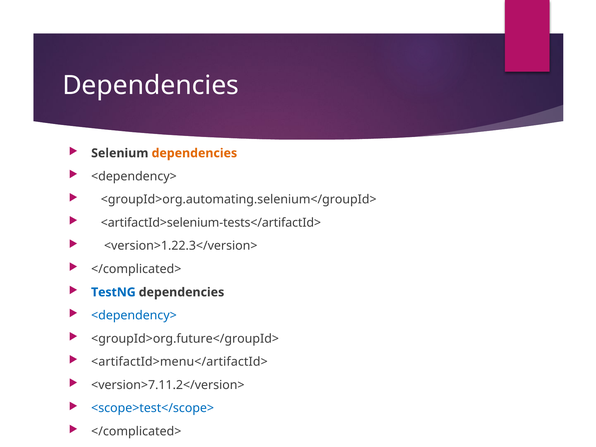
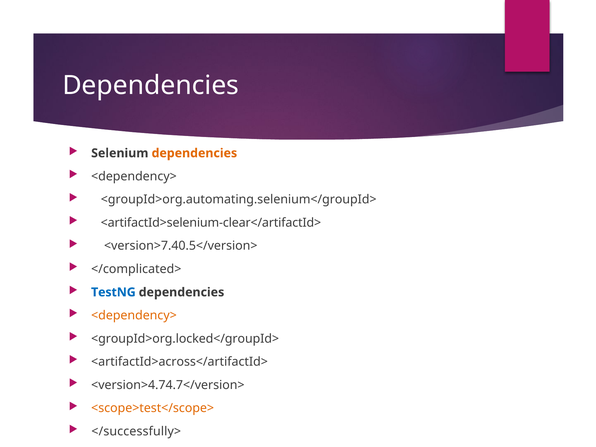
<artifactId>selenium-tests</artifactId>: <artifactId>selenium-tests</artifactId> -> <artifactId>selenium-clear</artifactId>
<version>1.22.3</version>: <version>1.22.3</version> -> <version>7.40.5</version>
<dependency> at (134, 315) colour: blue -> orange
<groupId>org.future</groupId>: <groupId>org.future</groupId> -> <groupId>org.locked</groupId>
<artifactId>menu</artifactId>: <artifactId>menu</artifactId> -> <artifactId>across</artifactId>
<version>7.11.2</version>: <version>7.11.2</version> -> <version>4.74.7</version>
<scope>test</scope> colour: blue -> orange
</complicated> at (136, 431): </complicated> -> </successfully>
